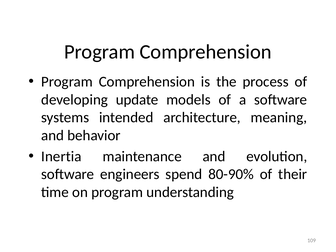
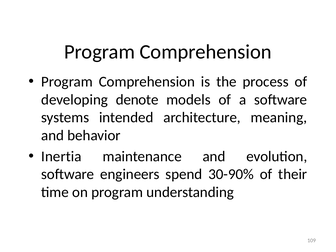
update: update -> denote
80-90%: 80-90% -> 30-90%
